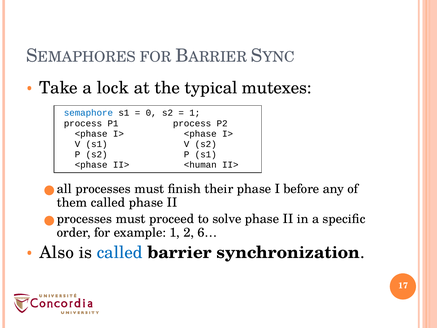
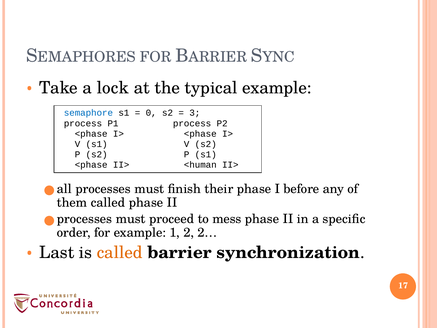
typical mutexes: mutexes -> example
1 at (195, 113): 1 -> 3
solve: solve -> mess
6…: 6… -> 2…
Also: Also -> Last
called at (120, 252) colour: blue -> orange
